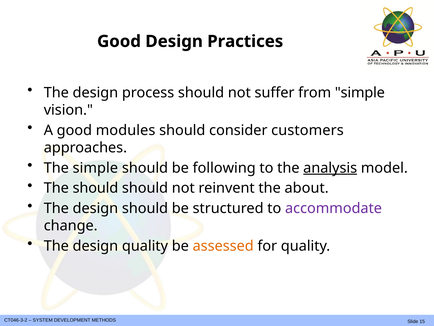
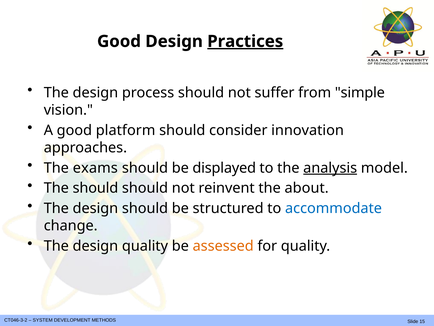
Practices underline: none -> present
modules: modules -> platform
customers: customers -> innovation
The simple: simple -> exams
following: following -> displayed
accommodate colour: purple -> blue
